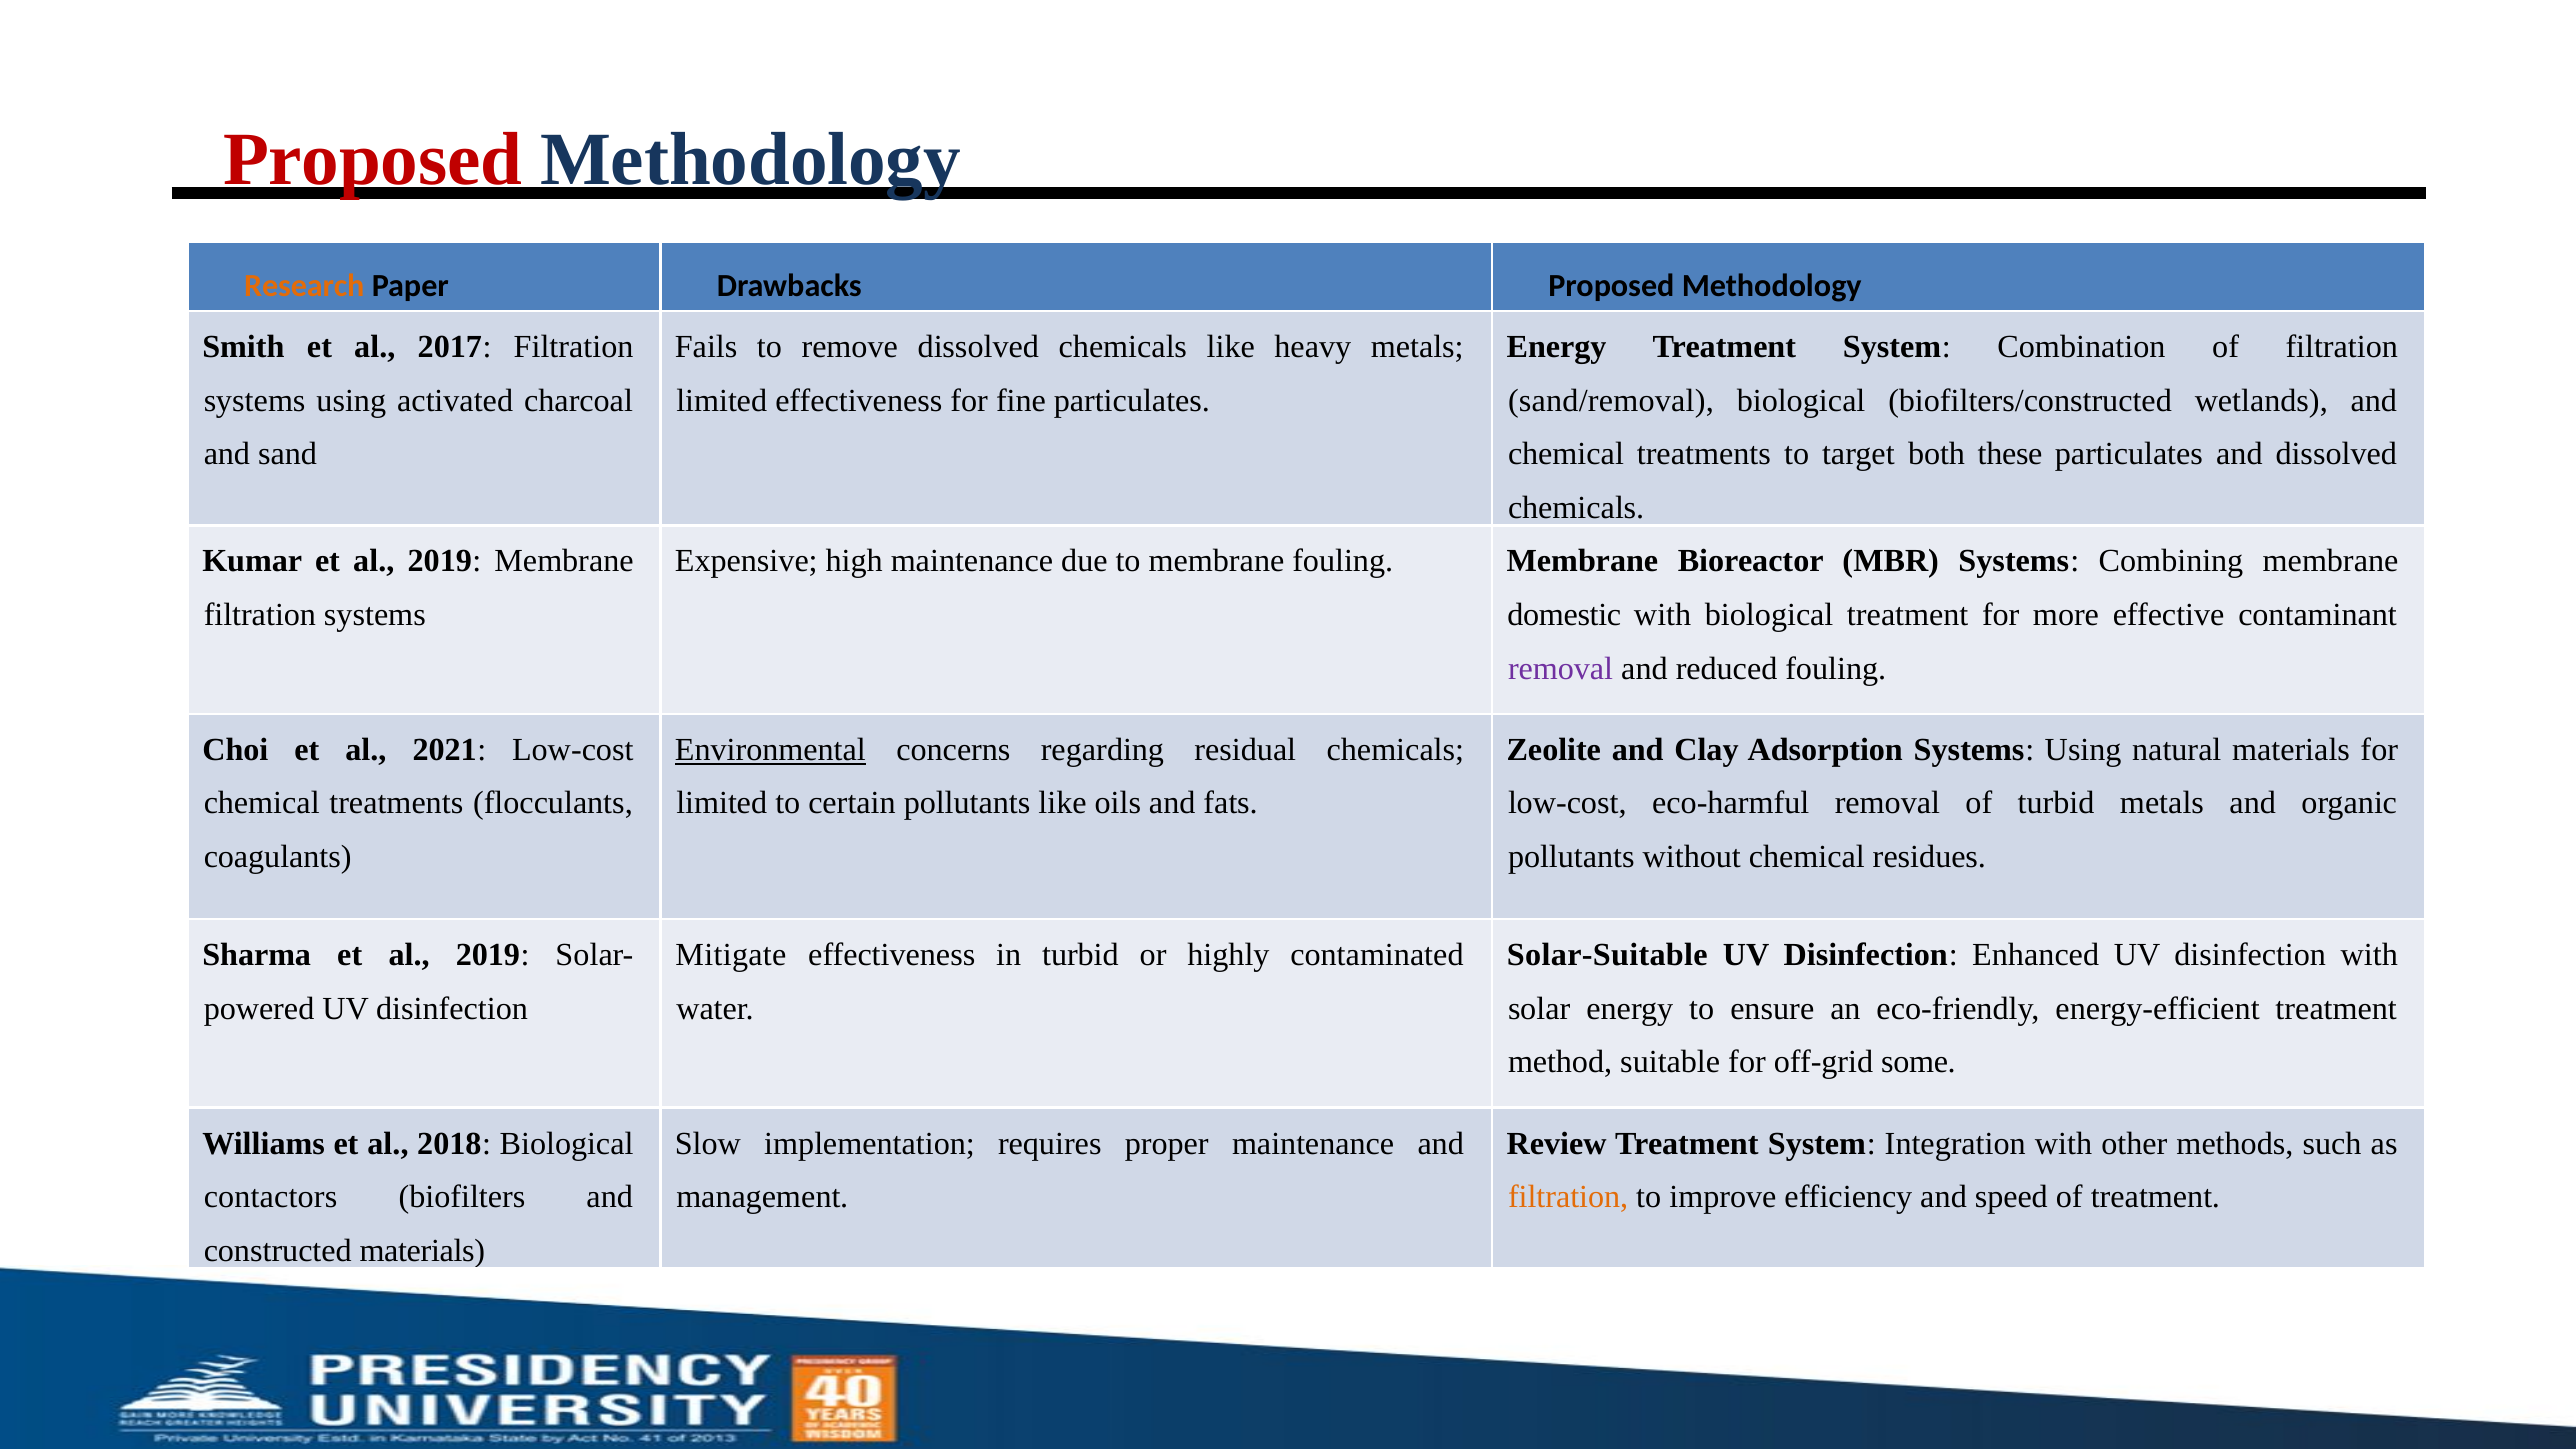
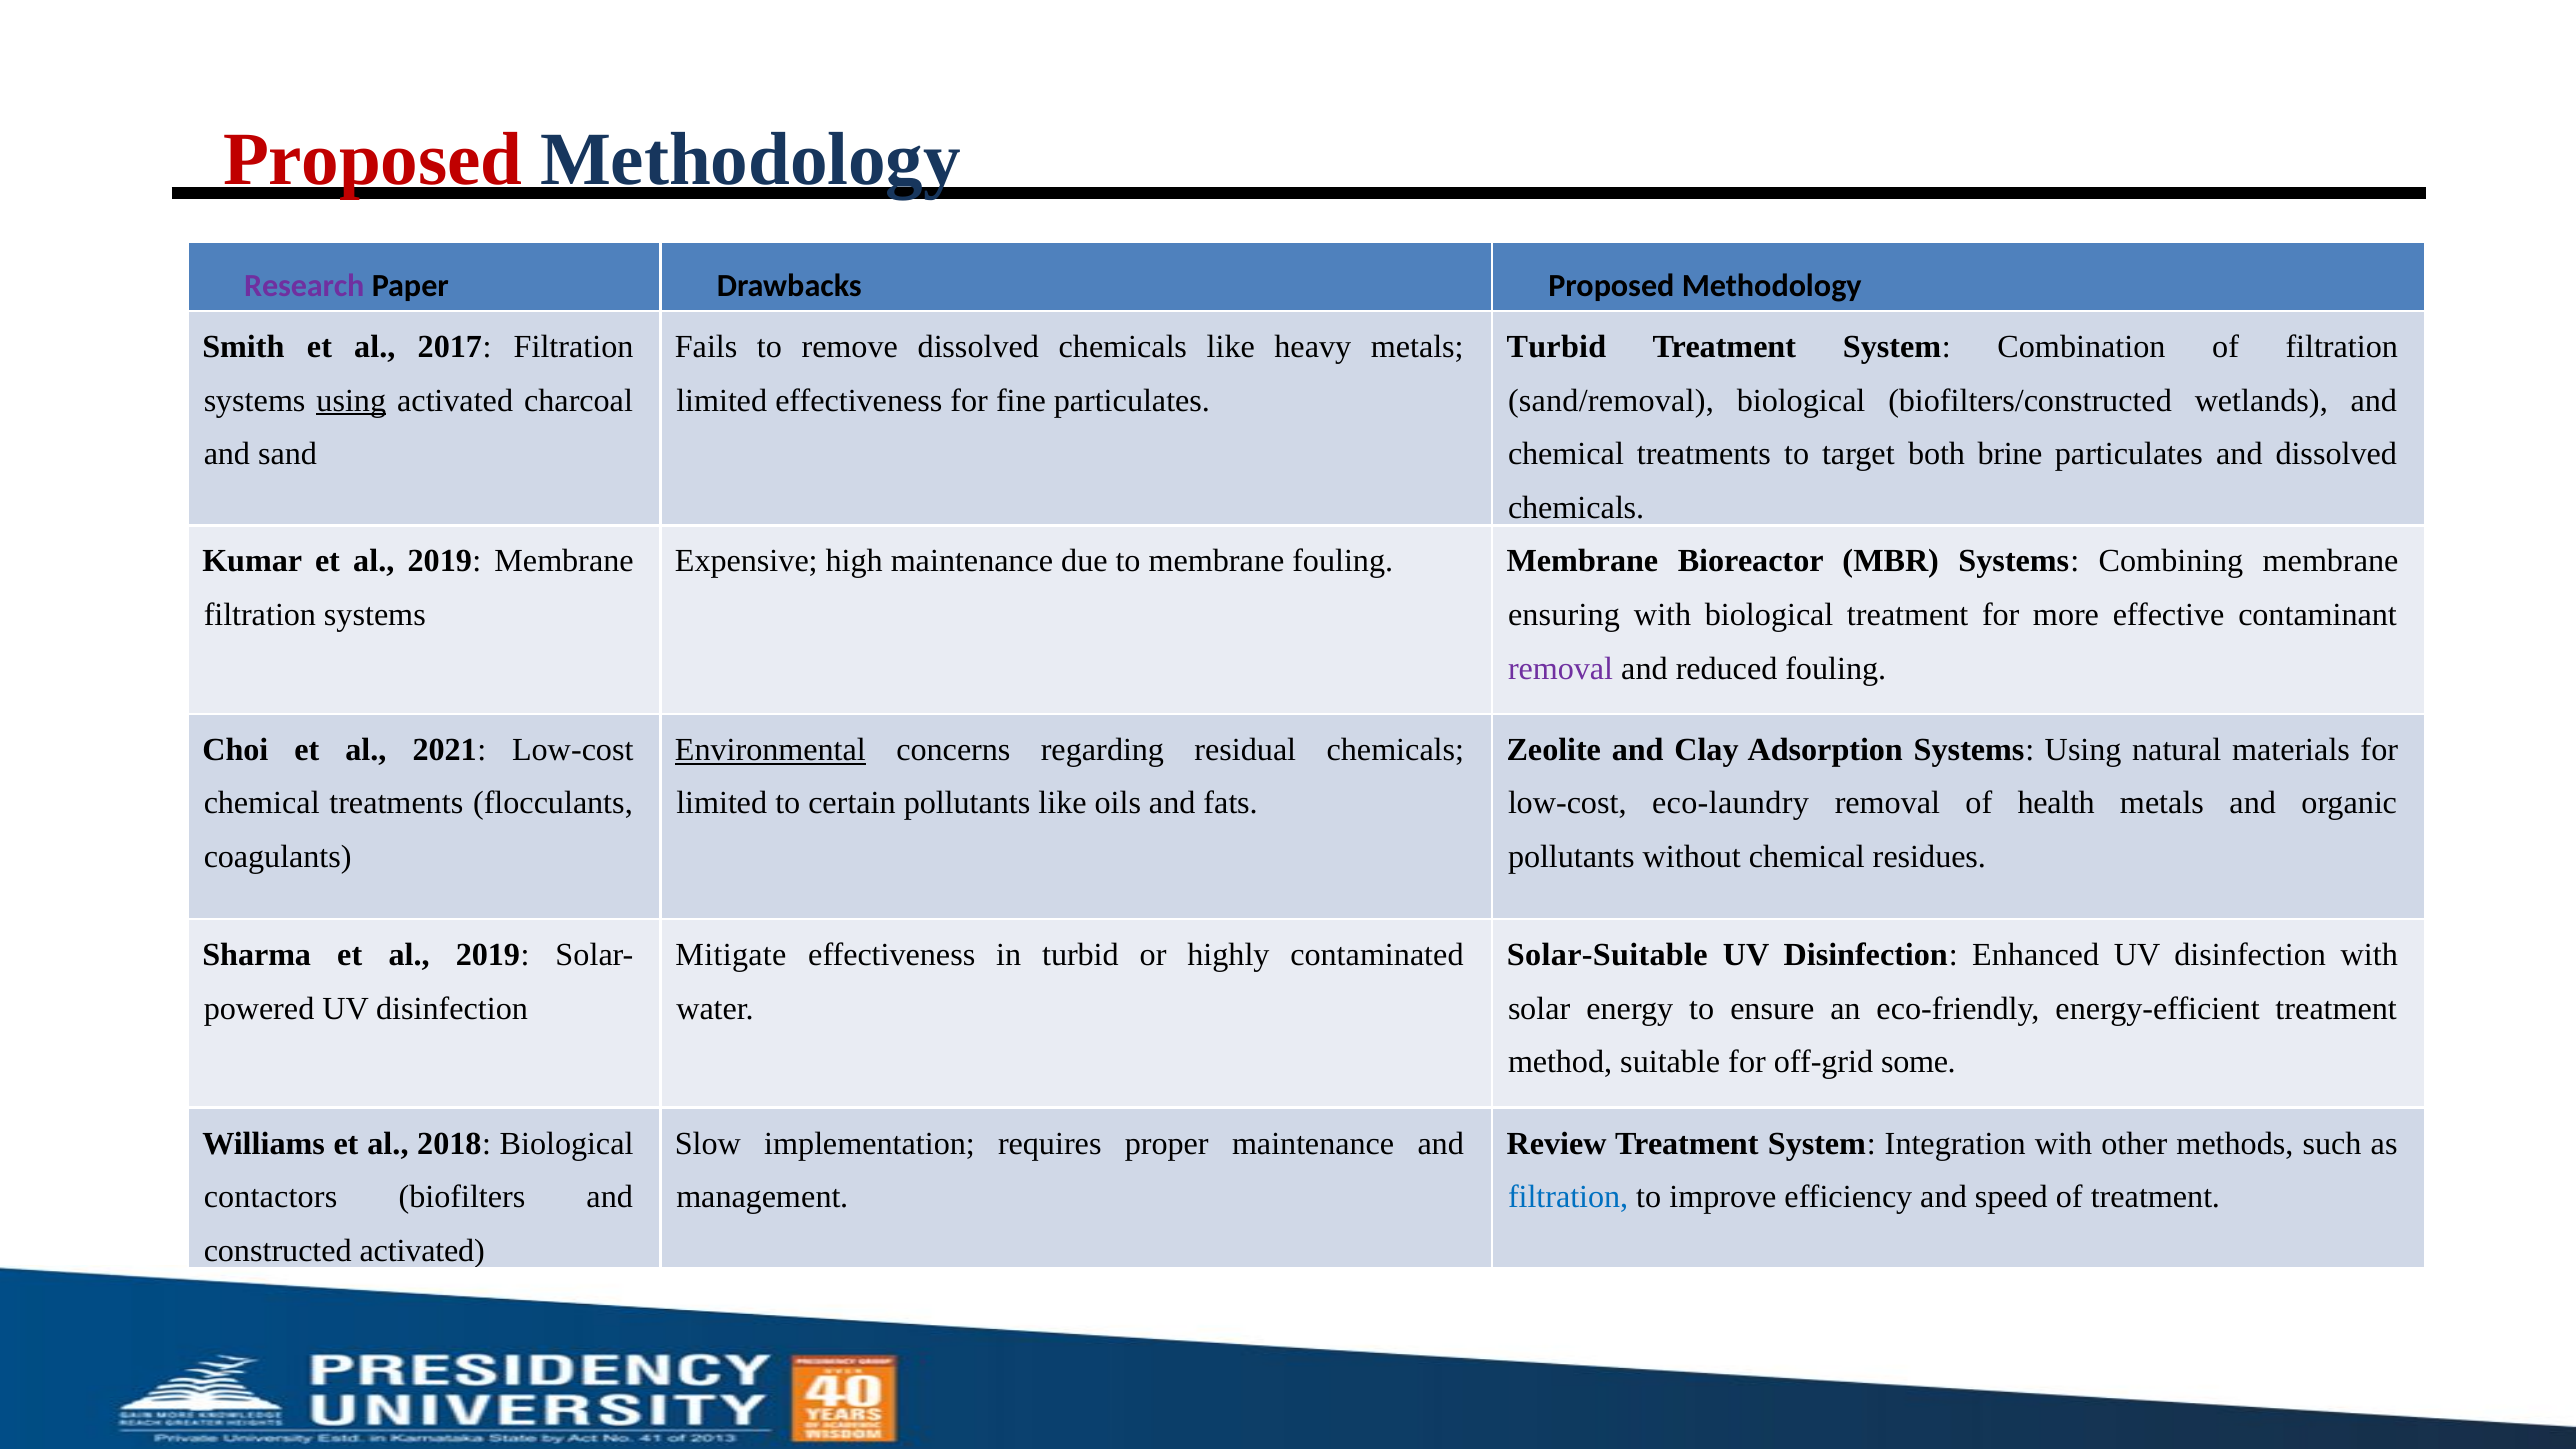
Research colour: orange -> purple
Energy at (1557, 347): Energy -> Turbid
using at (351, 400) underline: none -> present
these: these -> brine
domestic: domestic -> ensuring
eco-harmful: eco-harmful -> eco-laundry
of turbid: turbid -> health
filtration at (1568, 1197) colour: orange -> blue
constructed materials: materials -> activated
